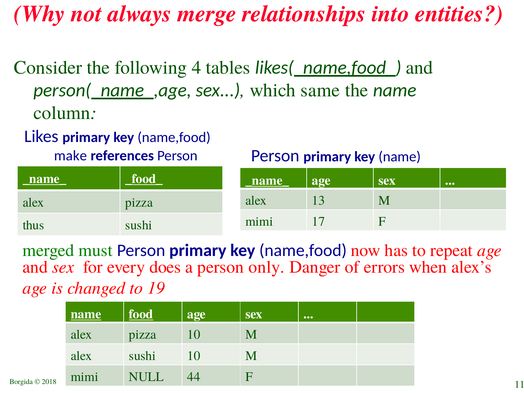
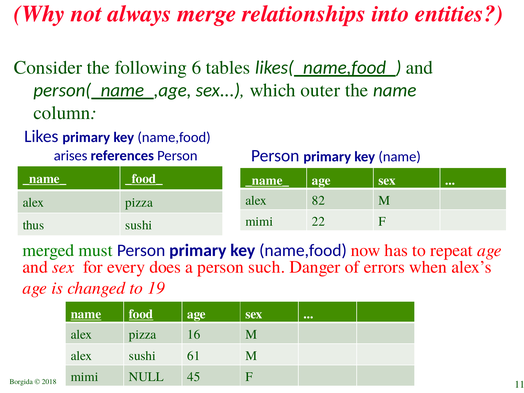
4: 4 -> 6
same: same -> outer
make: make -> arises
13: 13 -> 82
17: 17 -> 22
only: only -> such
pizza 10: 10 -> 16
sushi 10: 10 -> 61
44: 44 -> 45
